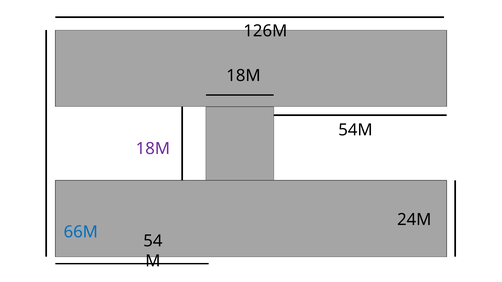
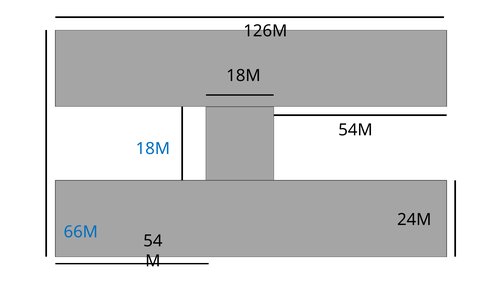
18M at (153, 149) colour: purple -> blue
